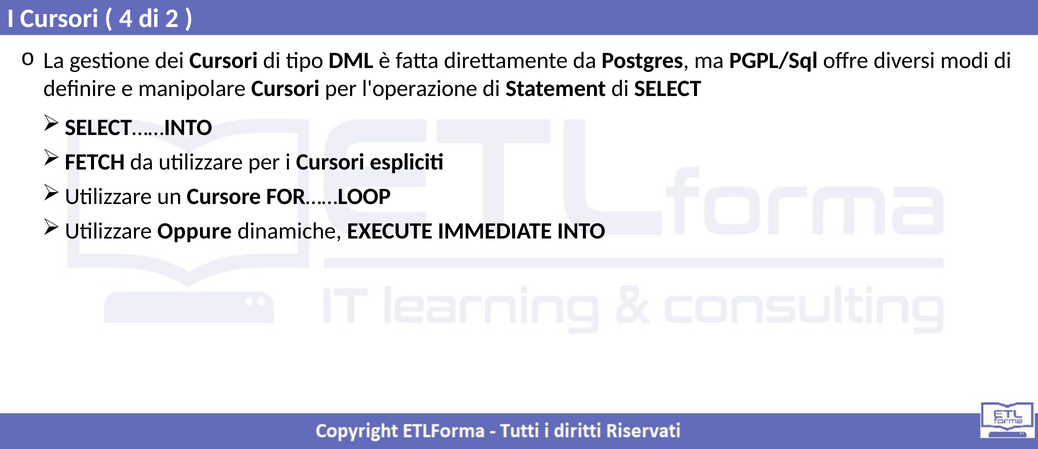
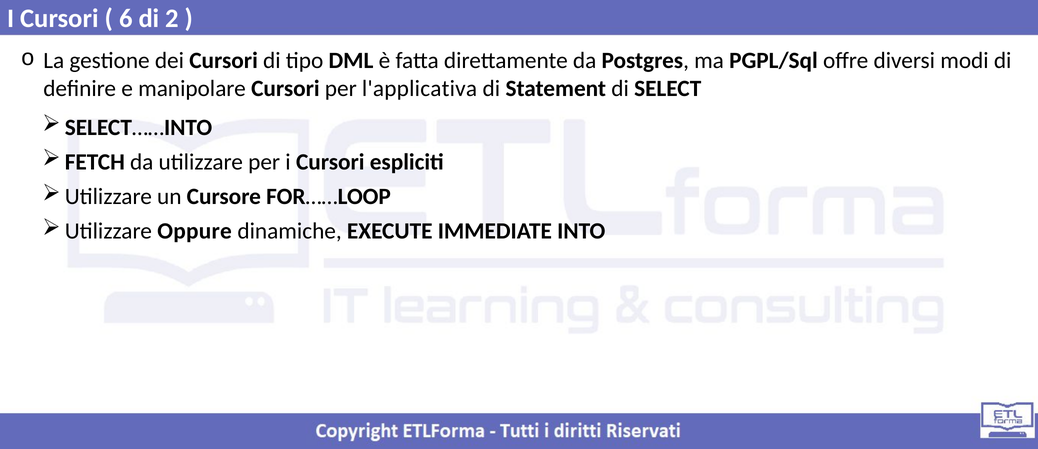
4: 4 -> 6
l'operazione: l'operazione -> l'applicativa
